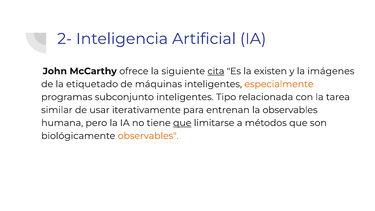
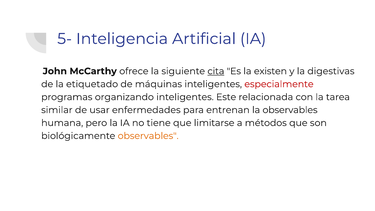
2-: 2- -> 5-
imágenes: imágenes -> digestivas
especialmente colour: orange -> red
subconjunto: subconjunto -> organizando
Tipo: Tipo -> Este
iterativamente: iterativamente -> enfermedades
que at (182, 123) underline: present -> none
